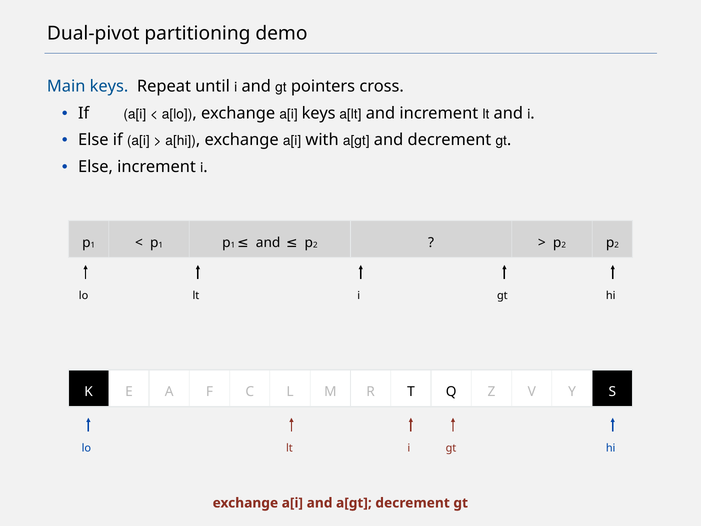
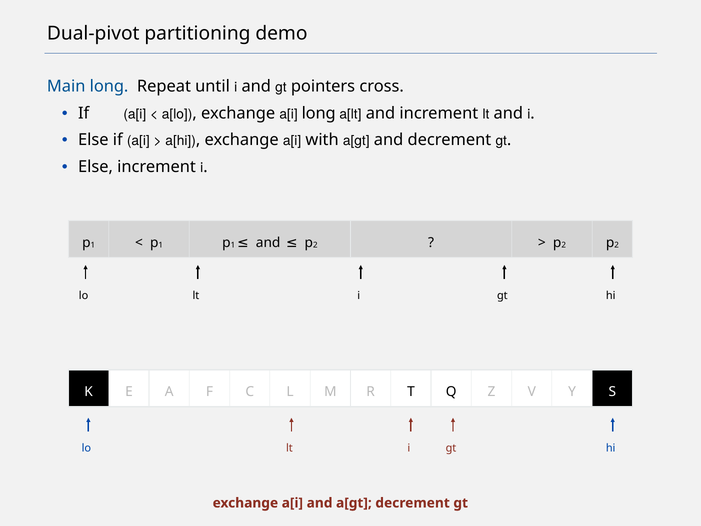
Main keys: keys -> long
a[i keys: keys -> long
